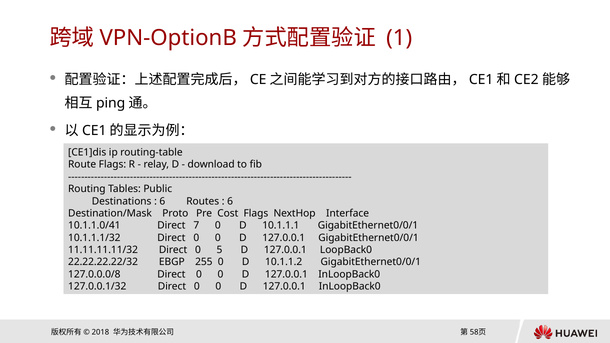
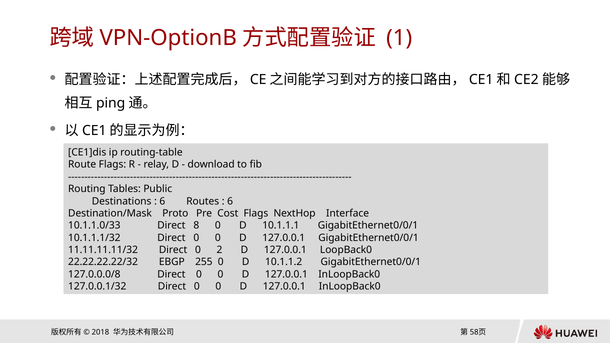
10.1.1.0/41: 10.1.1.0/41 -> 10.1.1.0/33
7: 7 -> 8
5: 5 -> 2
